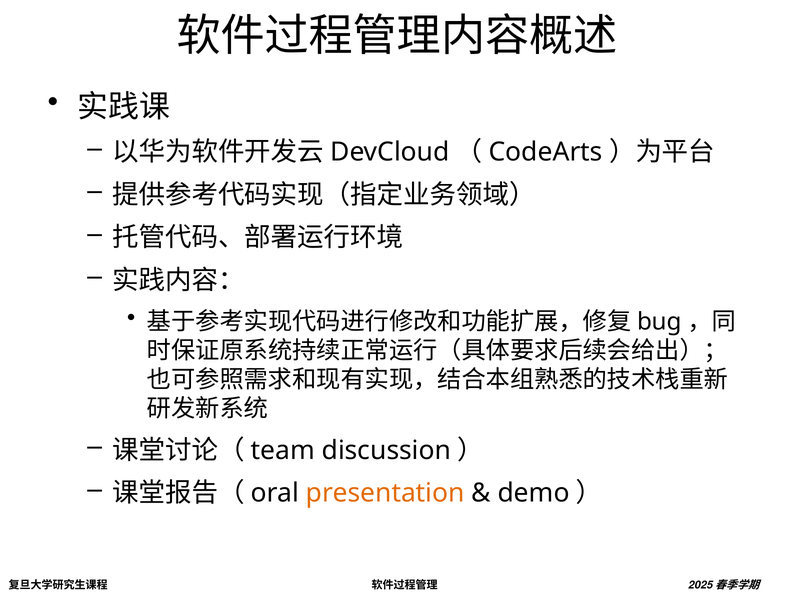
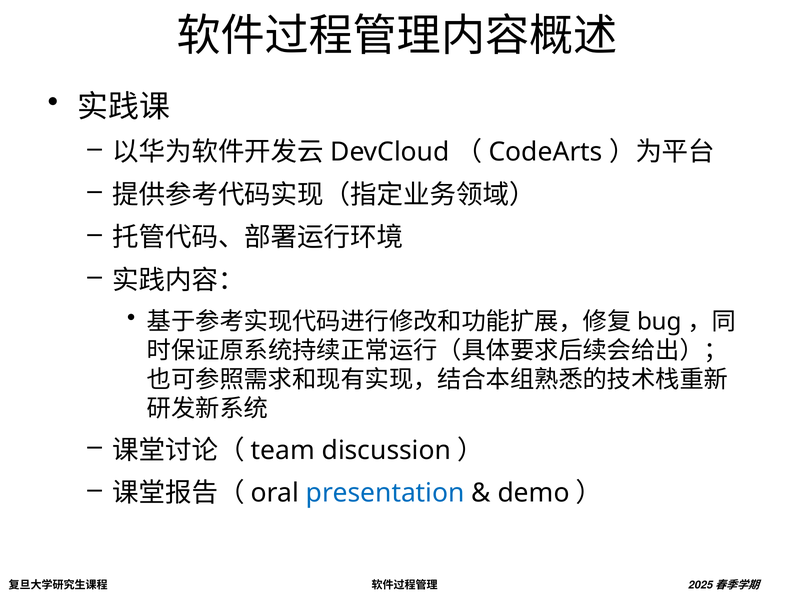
presentation colour: orange -> blue
